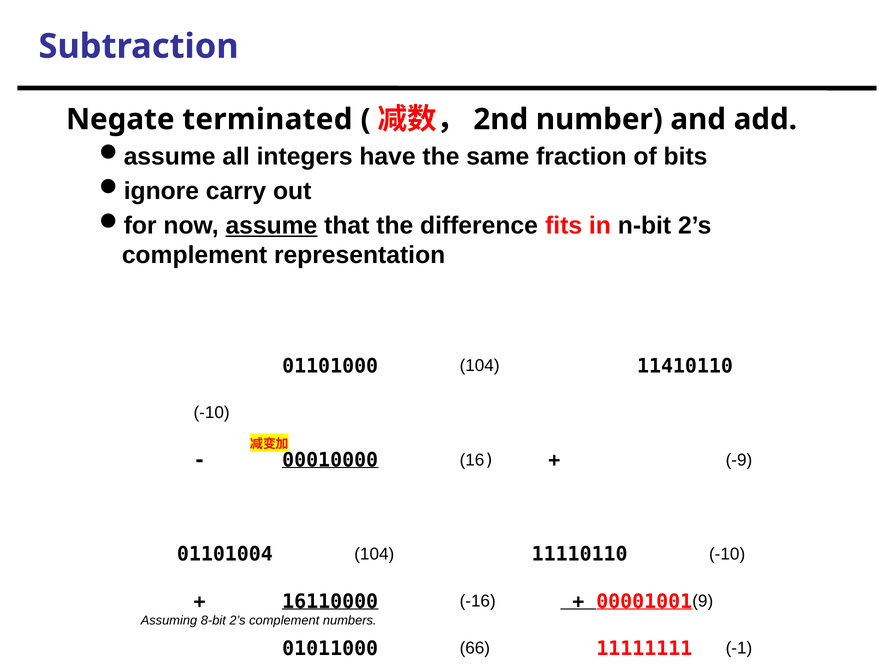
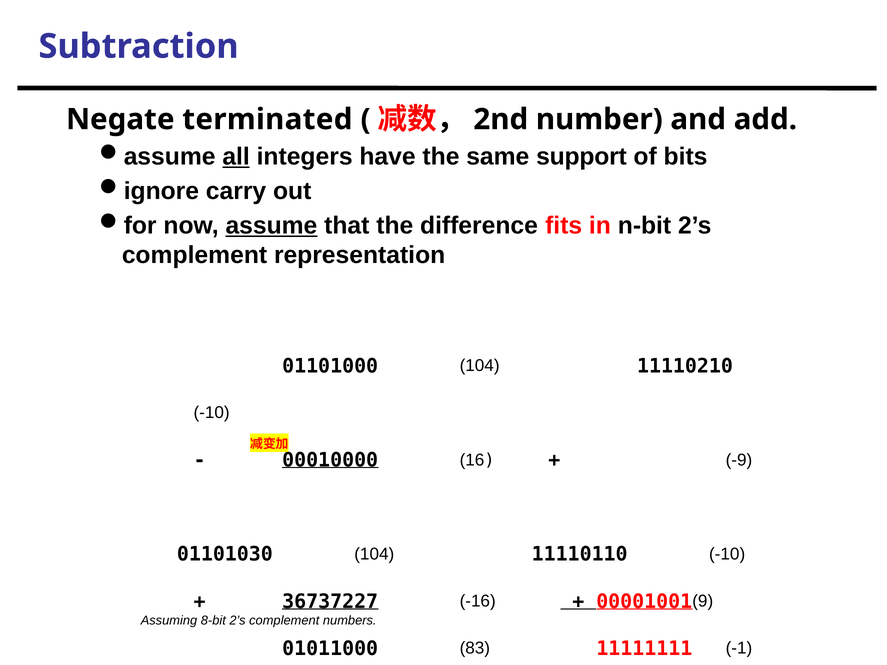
all underline: none -> present
fraction: fraction -> support
11410110: 11410110 -> 11110210
01101004: 01101004 -> 01101030
16110000: 16110000 -> 36737227
66: 66 -> 83
